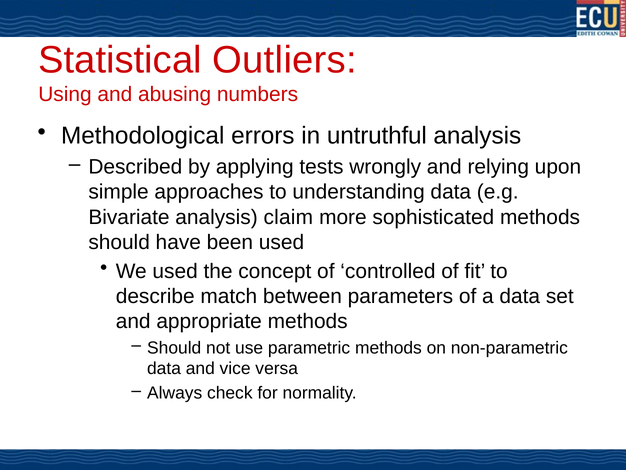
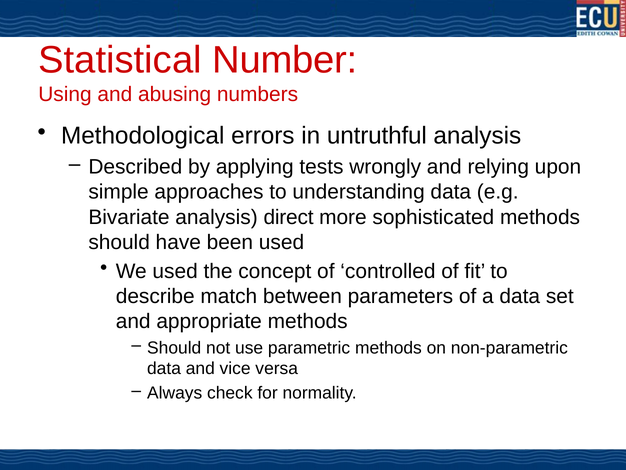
Outliers: Outliers -> Number
claim: claim -> direct
